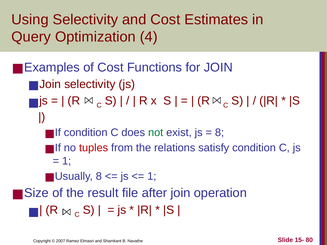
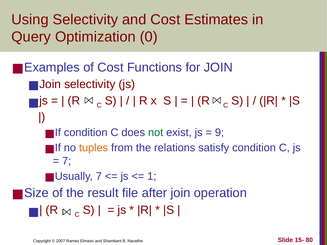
4: 4 -> 0
8 at (220, 133): 8 -> 9
tuples colour: red -> orange
1 at (67, 161): 1 -> 7
8 at (99, 176): 8 -> 7
